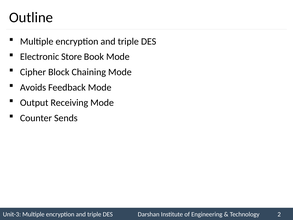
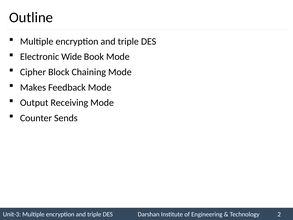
Store: Store -> Wide
Avoids: Avoids -> Makes
